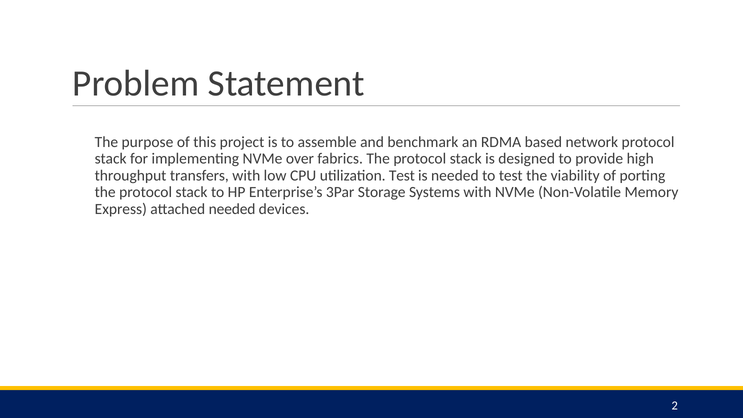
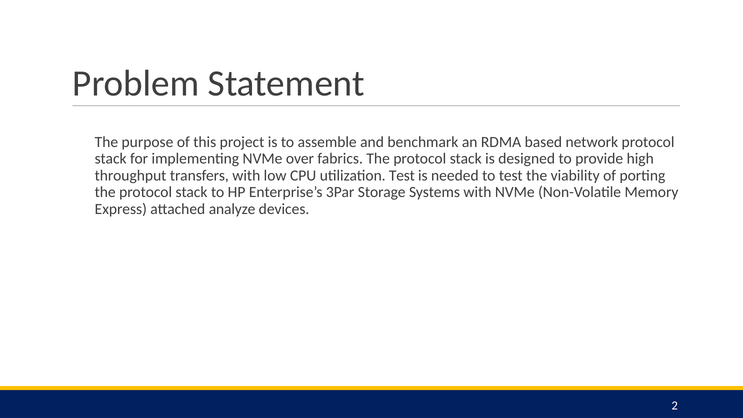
attached needed: needed -> analyze
